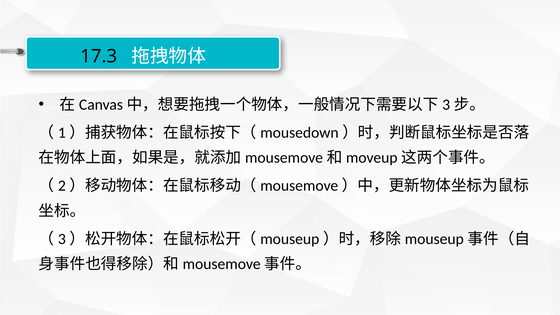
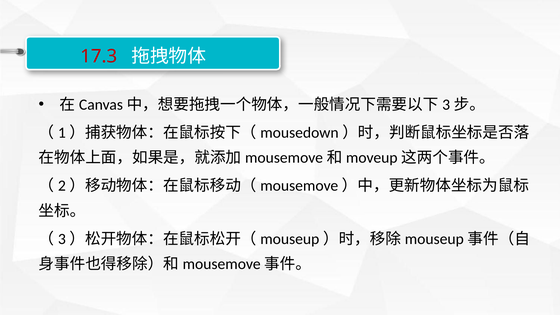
17.3 colour: black -> red
